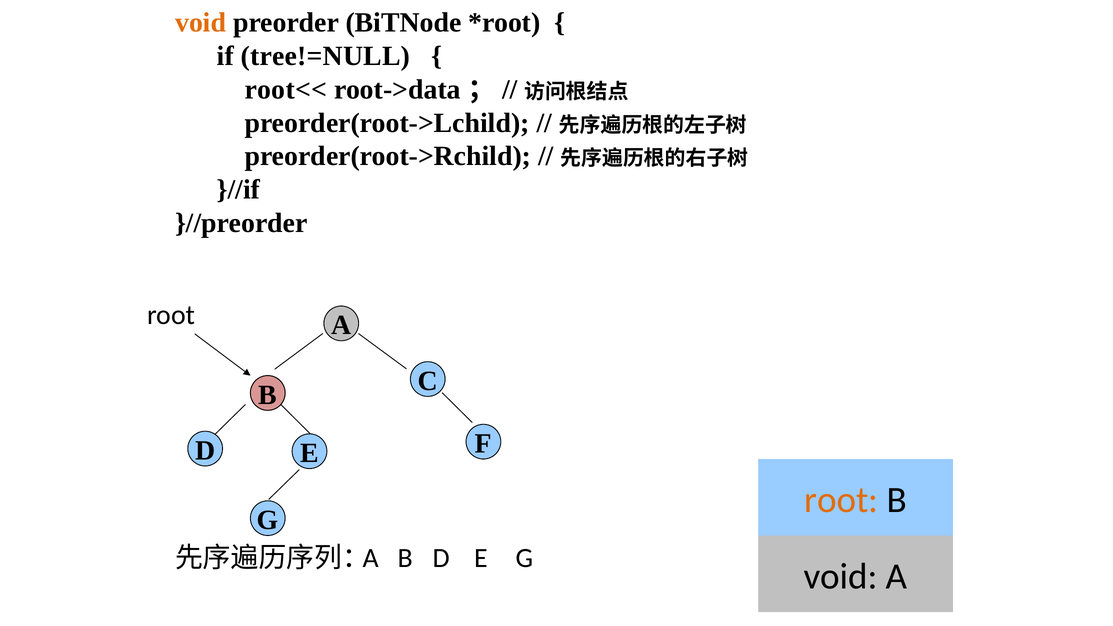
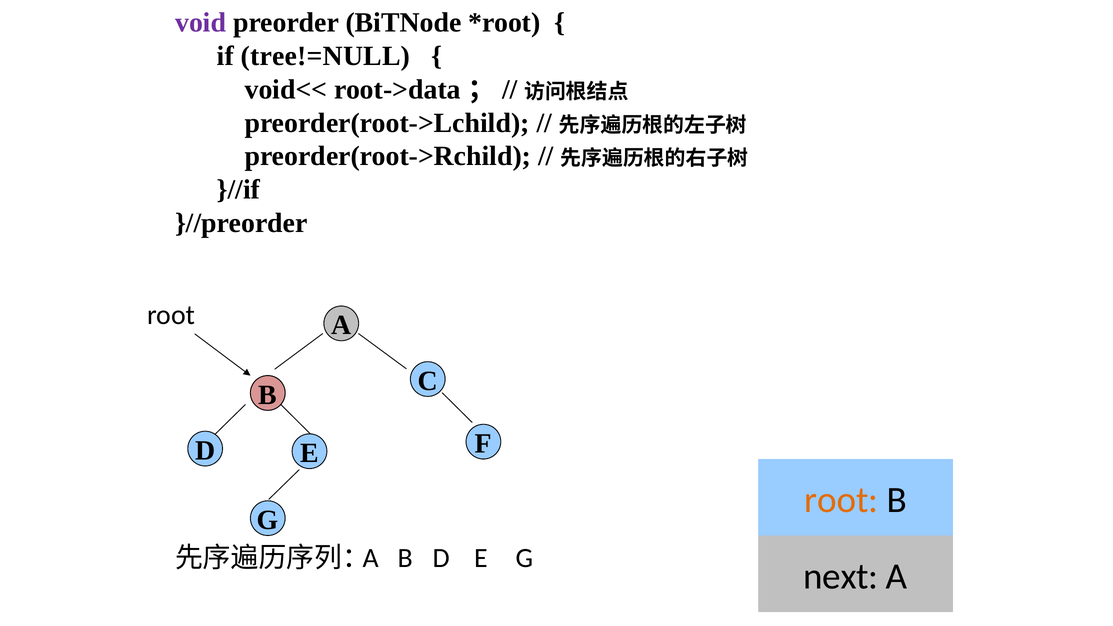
void at (201, 23) colour: orange -> purple
root<<: root<< -> void<<
void at (841, 576): void -> next
